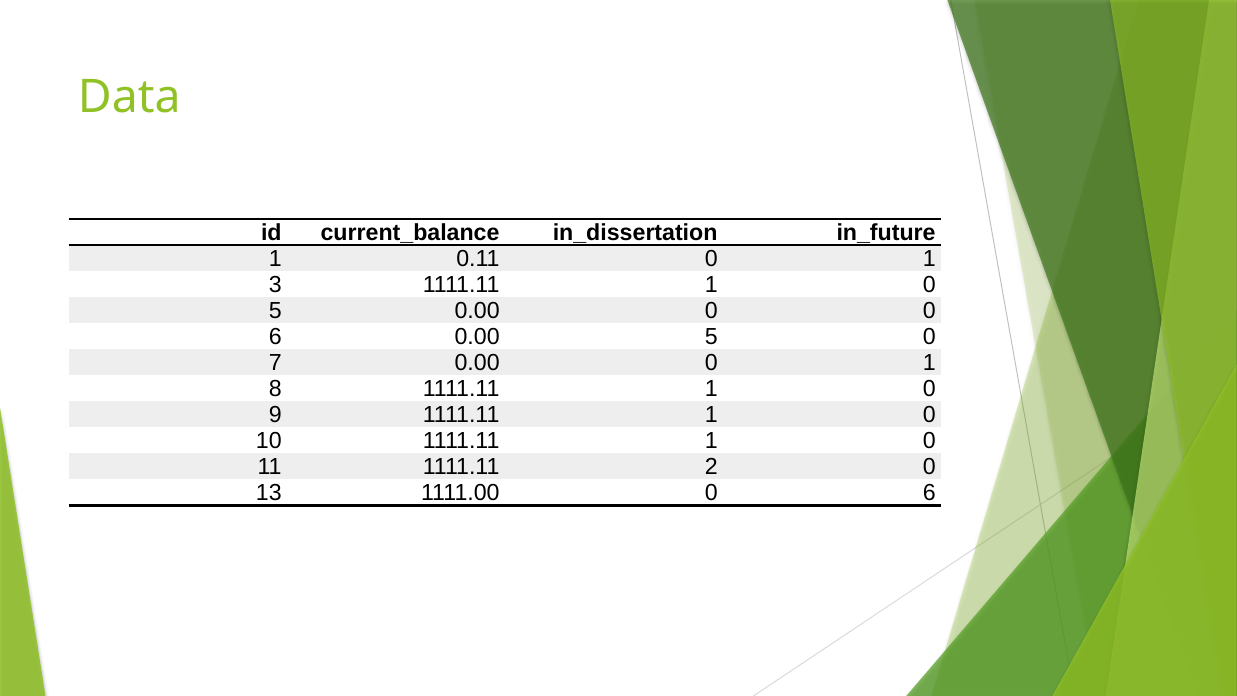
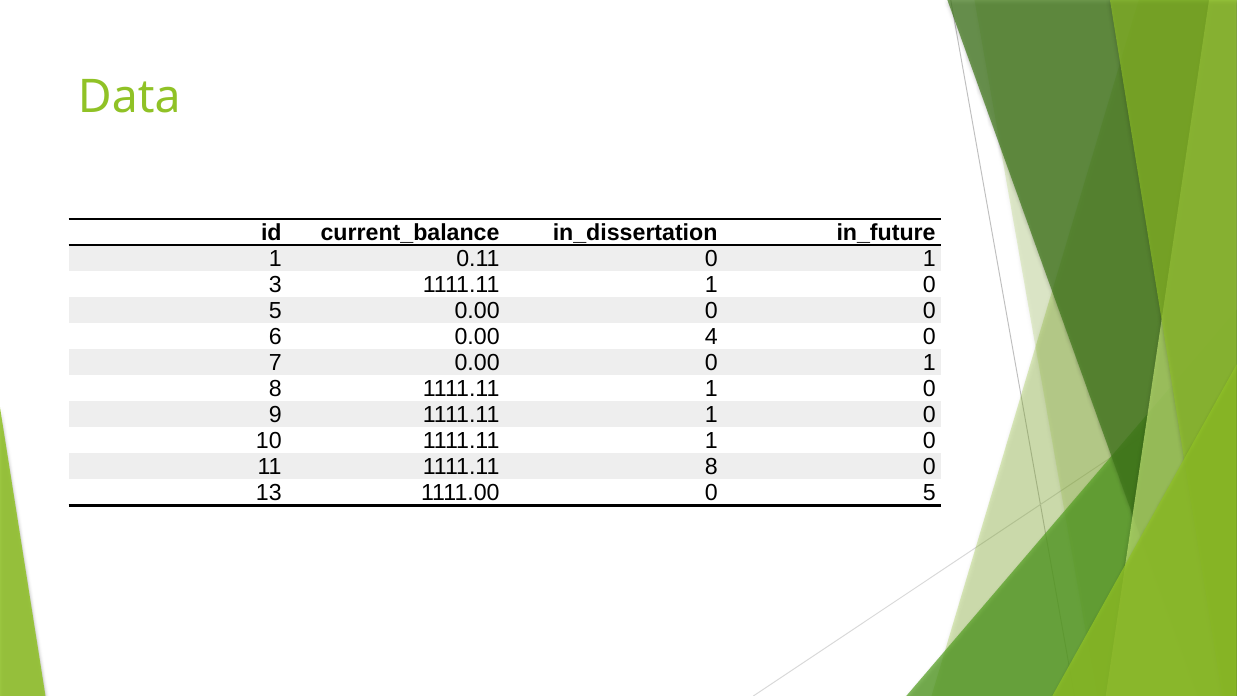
0.00 5: 5 -> 4
1111.11 2: 2 -> 8
1111.00 0 6: 6 -> 5
